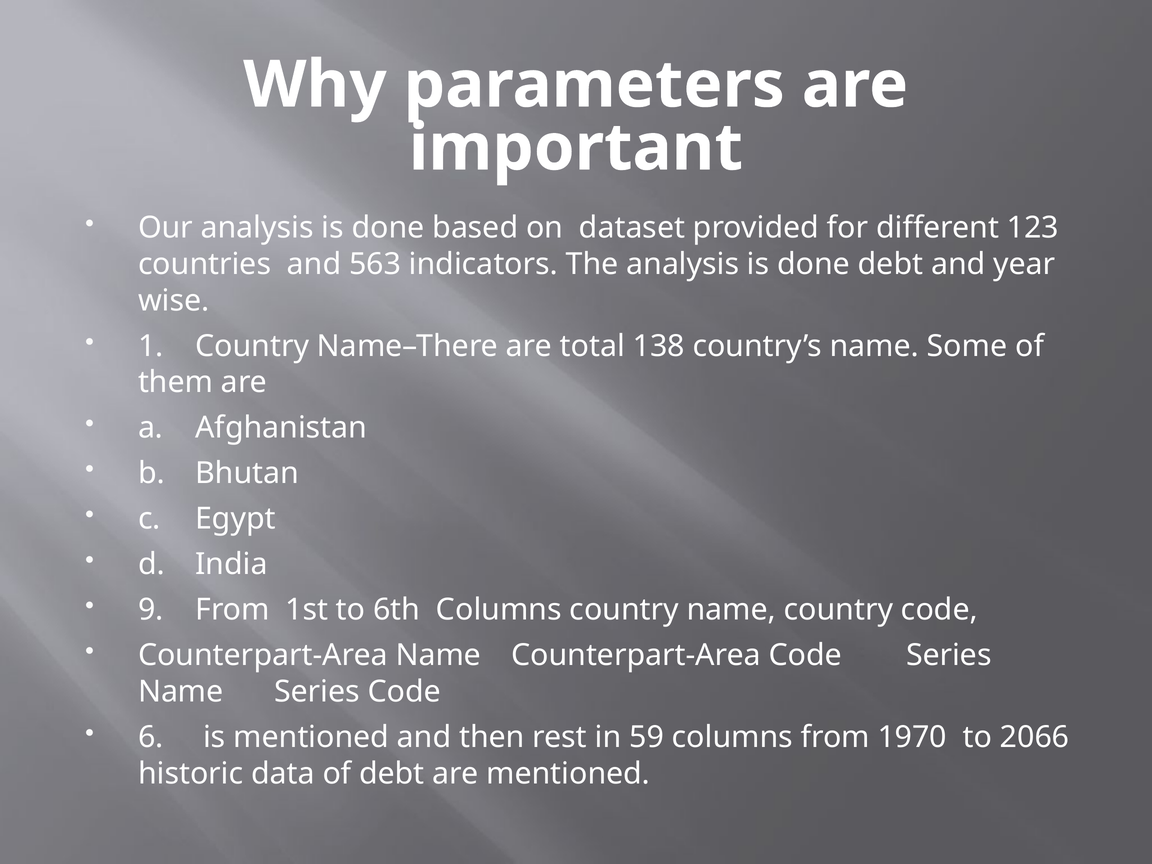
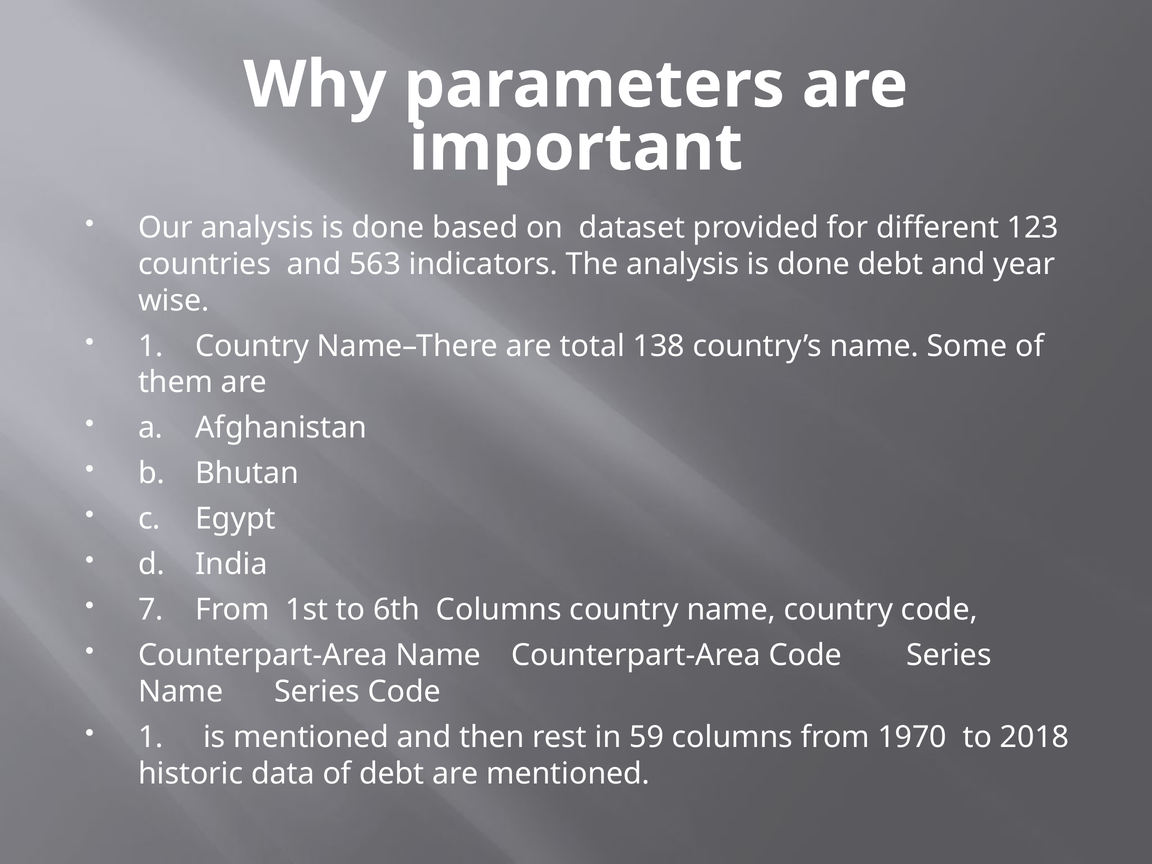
9: 9 -> 7
6 at (151, 737): 6 -> 1
2066: 2066 -> 2018
